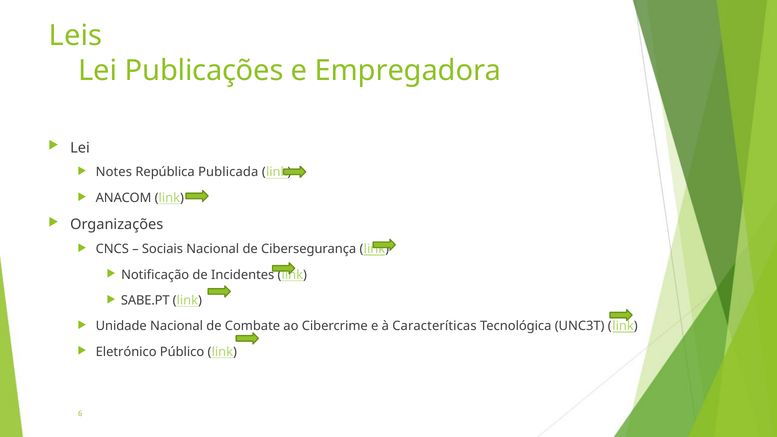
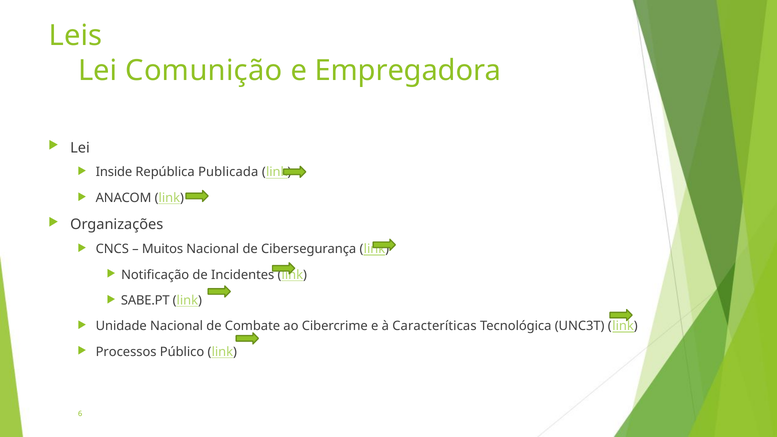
Publicações: Publicações -> Comunição
Notes: Notes -> Inside
Sociais: Sociais -> Muitos
Eletrónico: Eletrónico -> Processos
